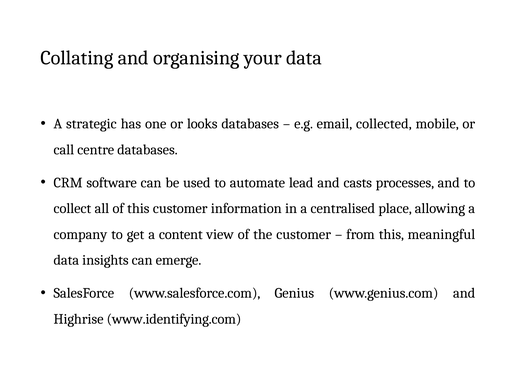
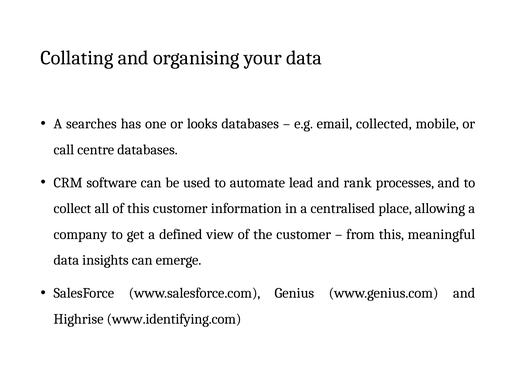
strategic: strategic -> searches
casts: casts -> rank
content: content -> defined
